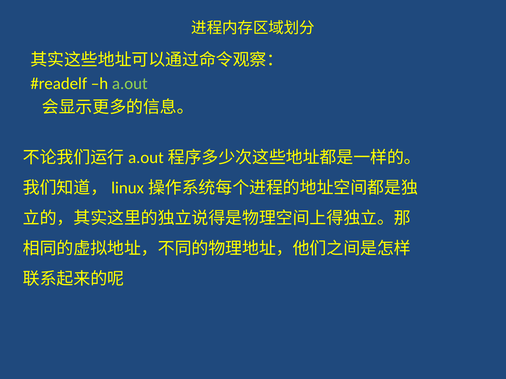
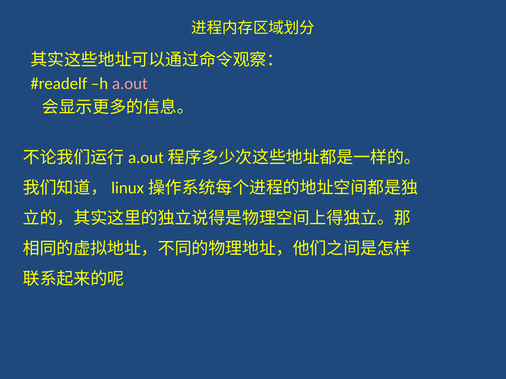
a.out colour: light green -> pink
